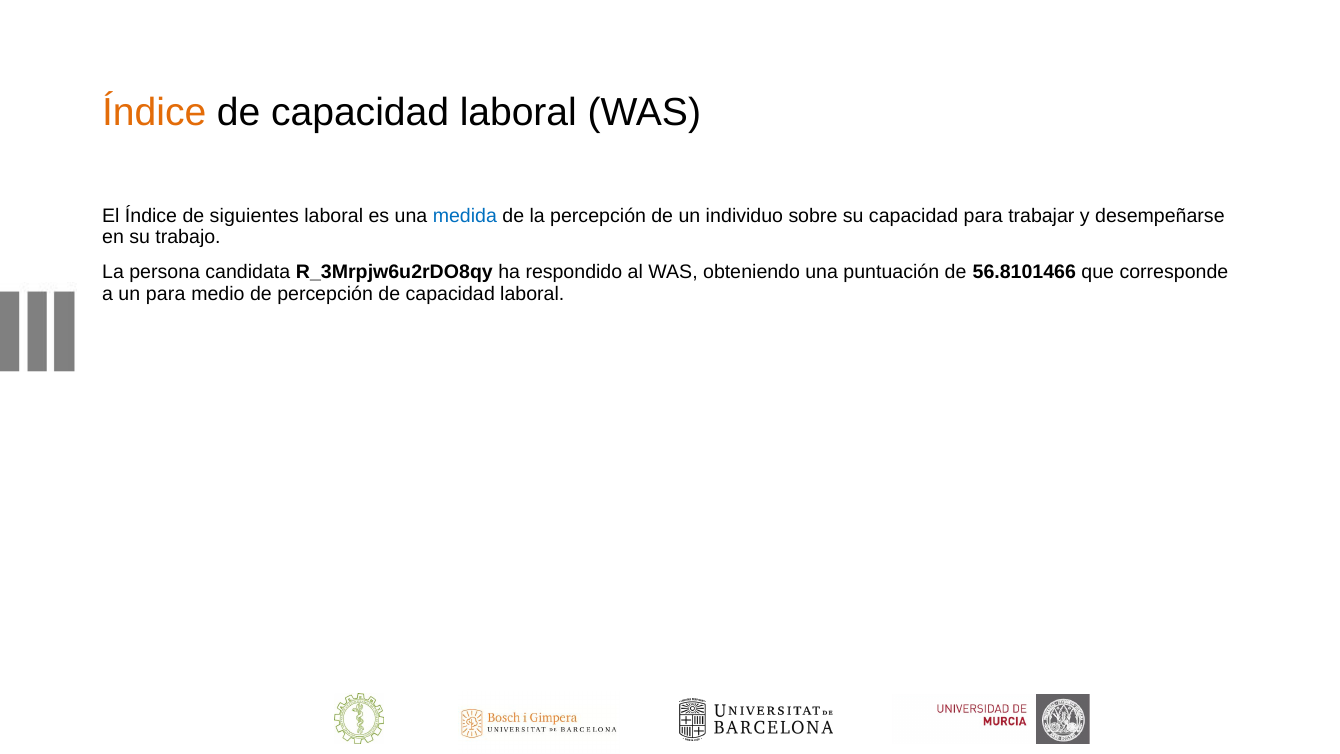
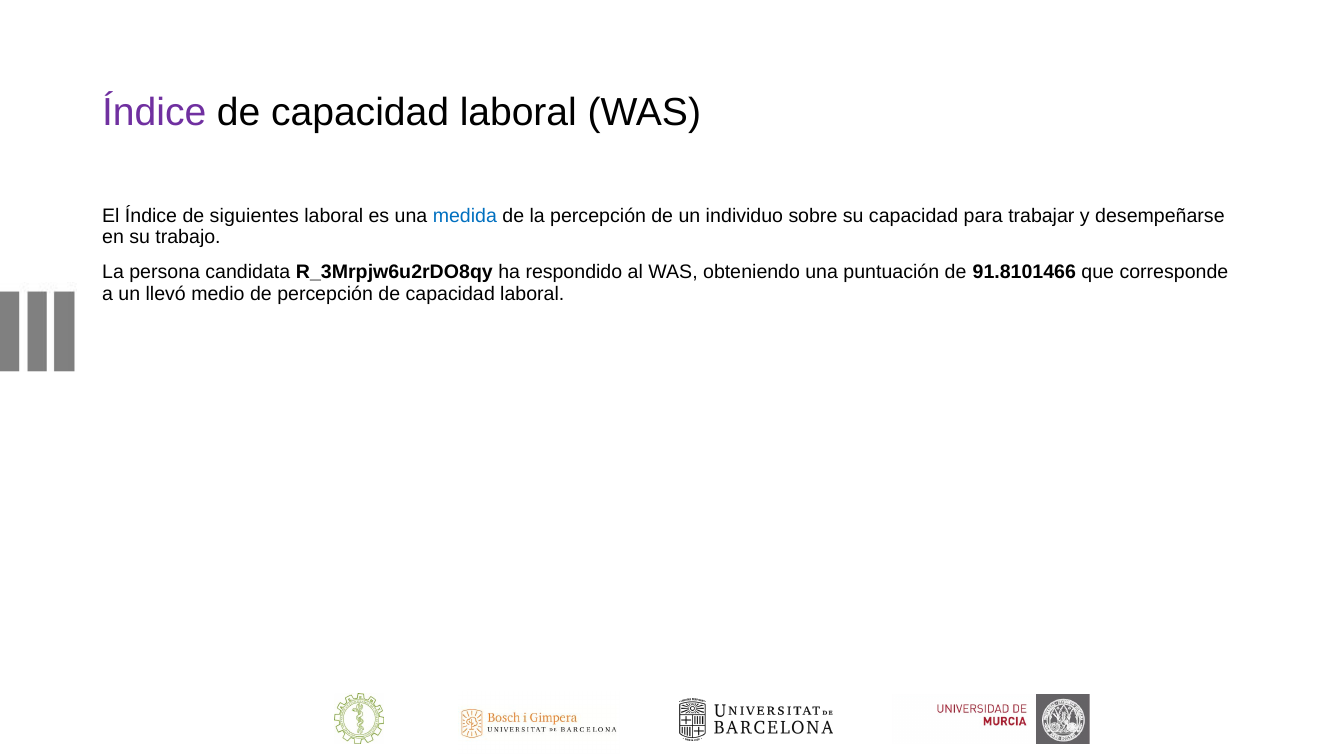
Índice at (154, 113) colour: orange -> purple
56.8101466: 56.8101466 -> 91.8101466
un para: para -> llevó
